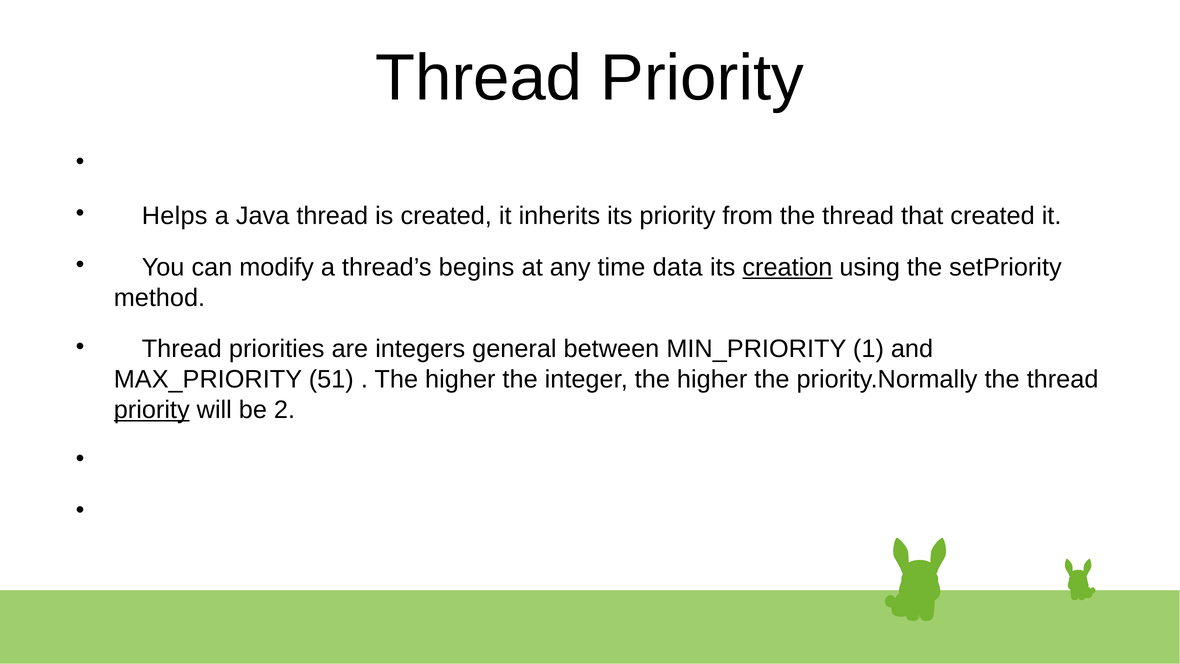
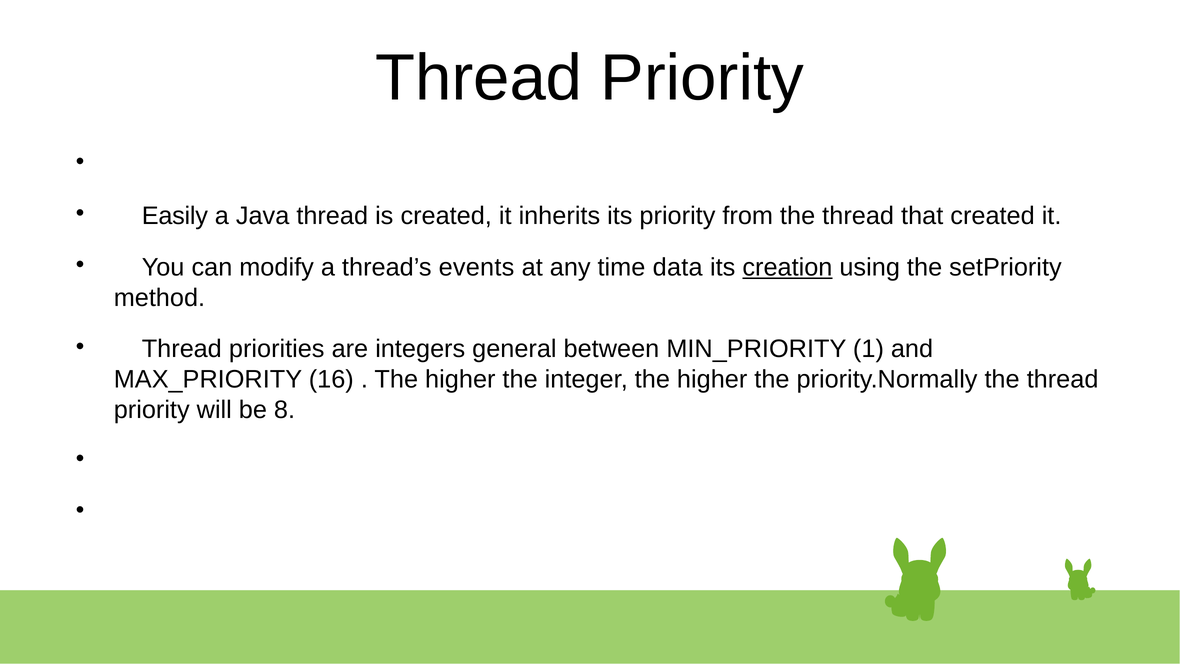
Helps: Helps -> Easily
begins: begins -> events
51: 51 -> 16
priority at (152, 410) underline: present -> none
2: 2 -> 8
